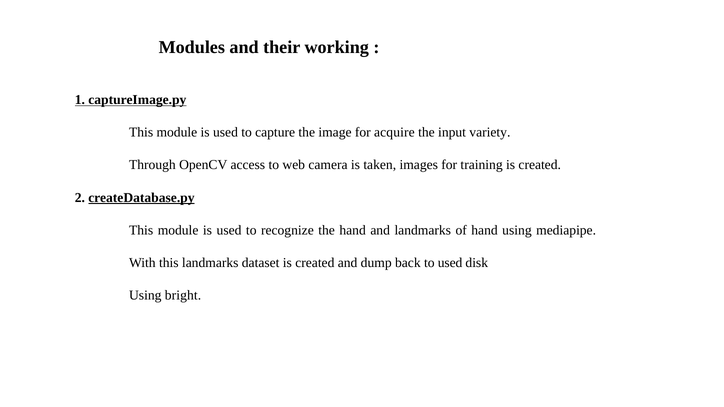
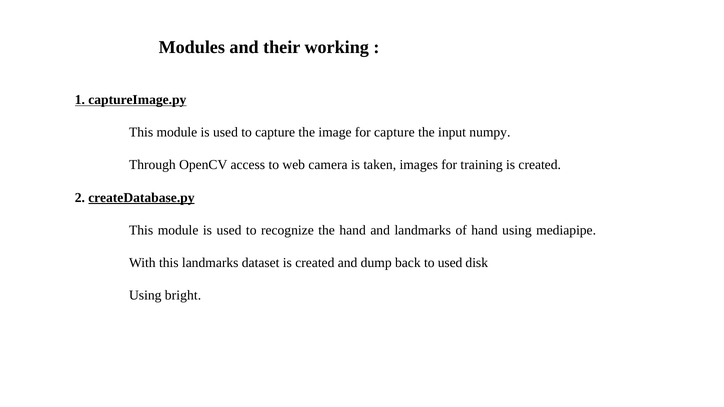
for acquire: acquire -> capture
variety: variety -> numpy
